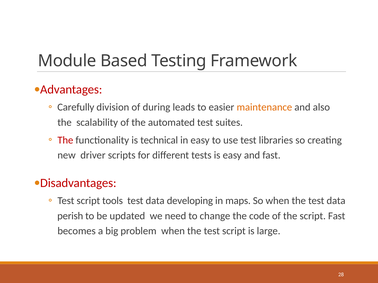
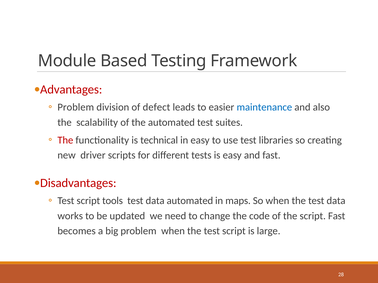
Carefully at (76, 107): Carefully -> Problem
during: during -> defect
maintenance colour: orange -> blue
data developing: developing -> automated
perish: perish -> works
